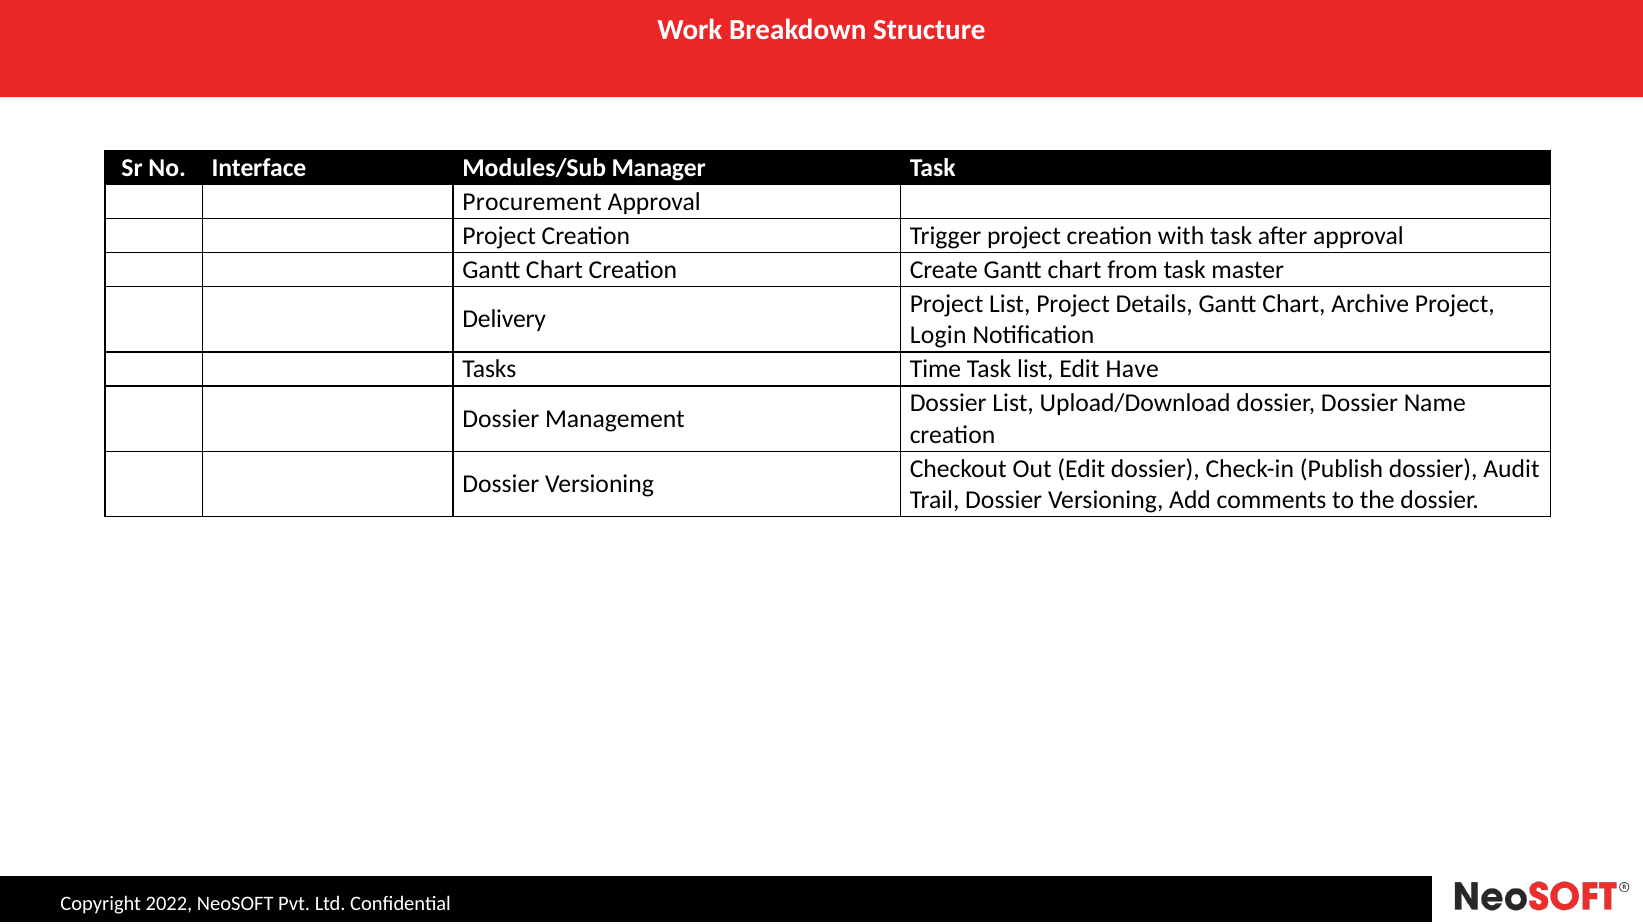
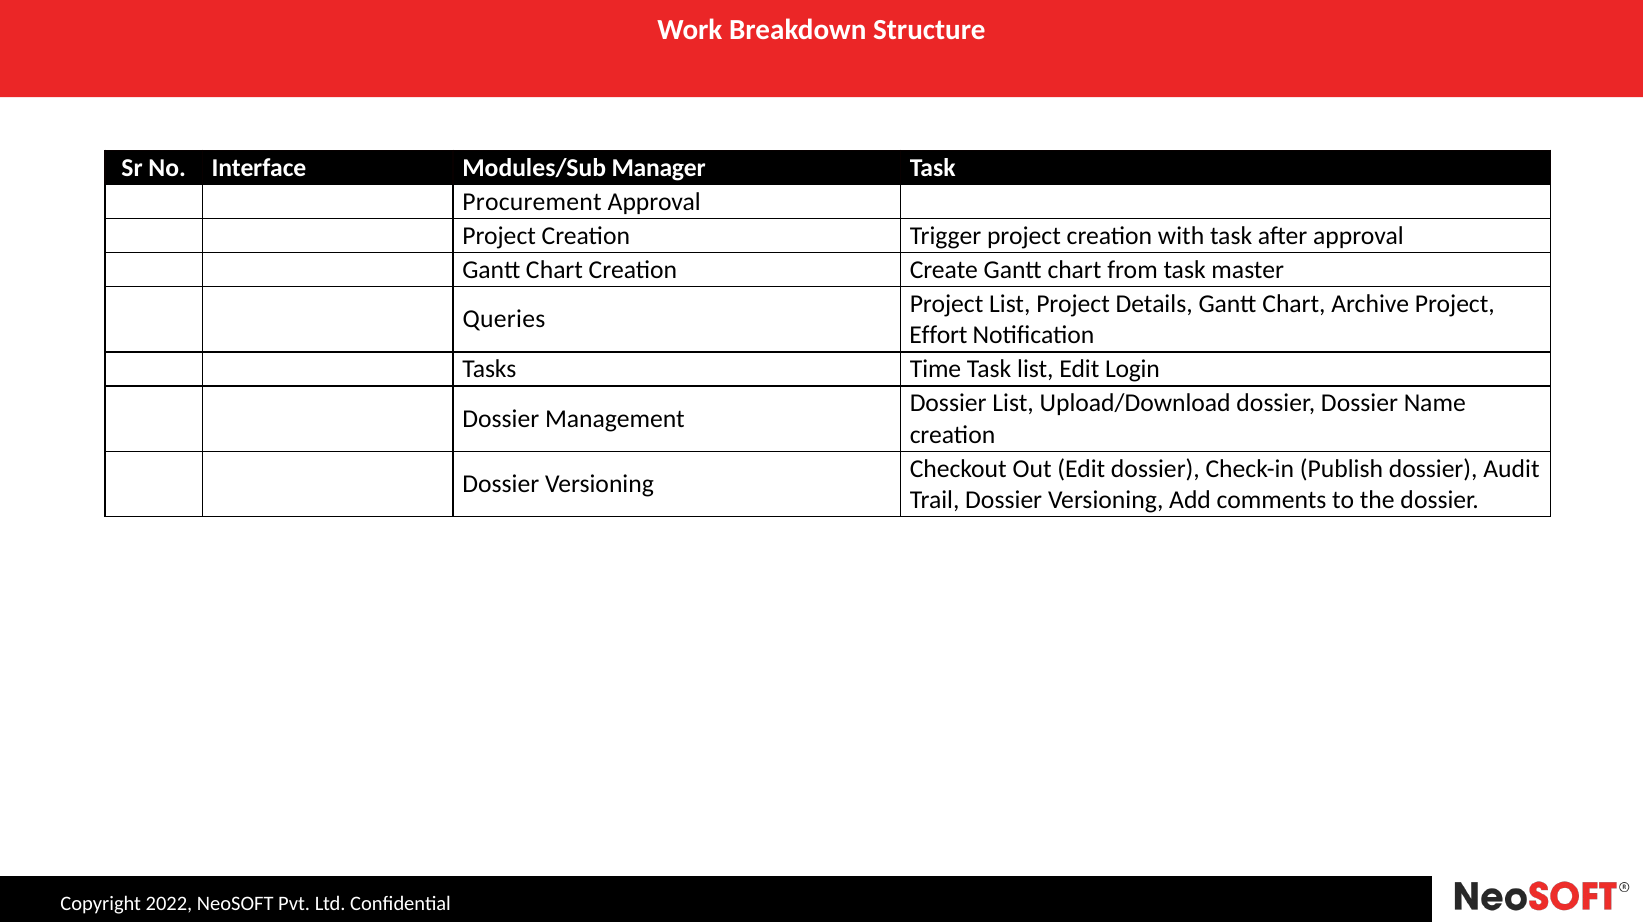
Delivery: Delivery -> Queries
Login: Login -> Effort
Have: Have -> Login
